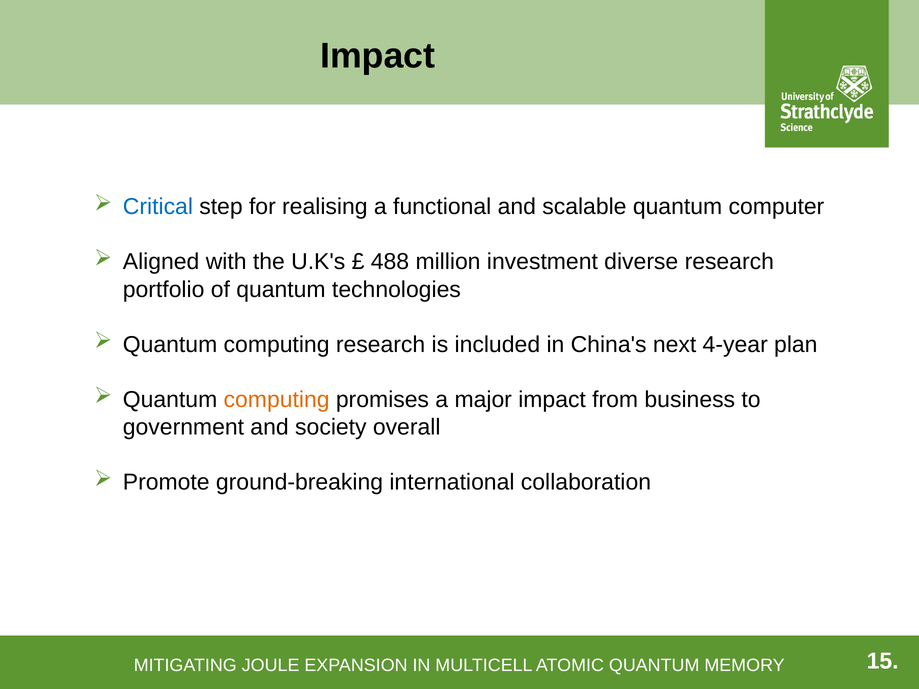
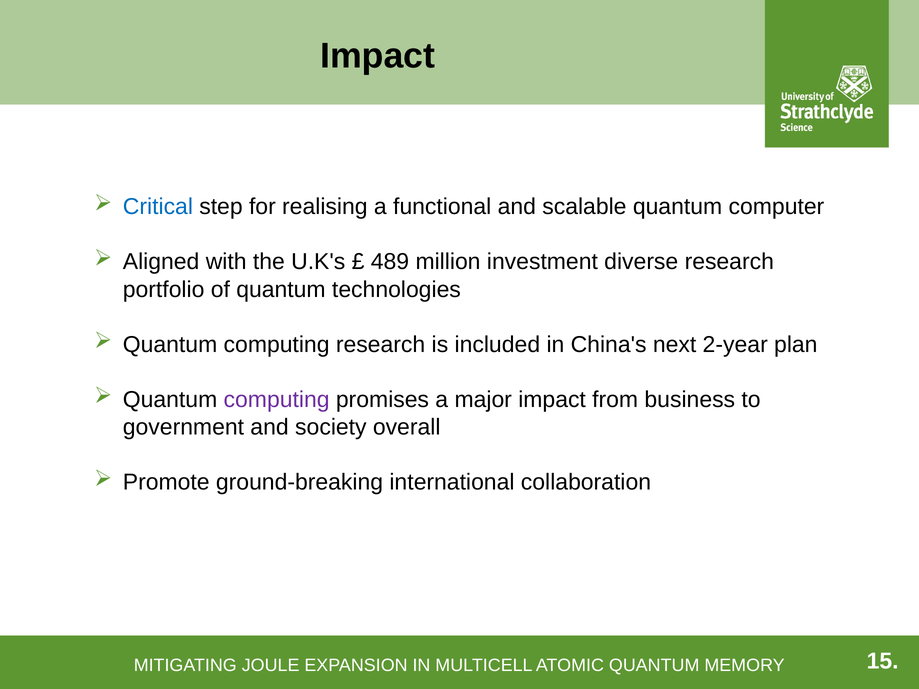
488: 488 -> 489
4-year: 4-year -> 2-year
computing at (277, 400) colour: orange -> purple
